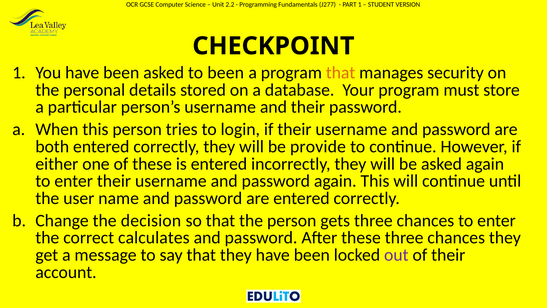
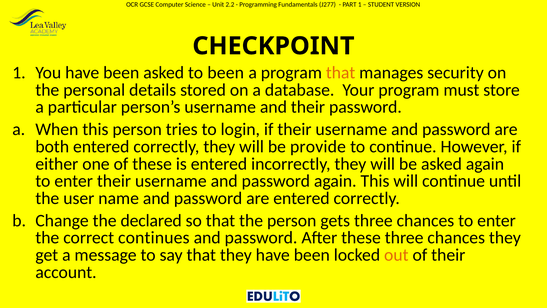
decision: decision -> declared
calculates: calculates -> continues
out colour: purple -> orange
